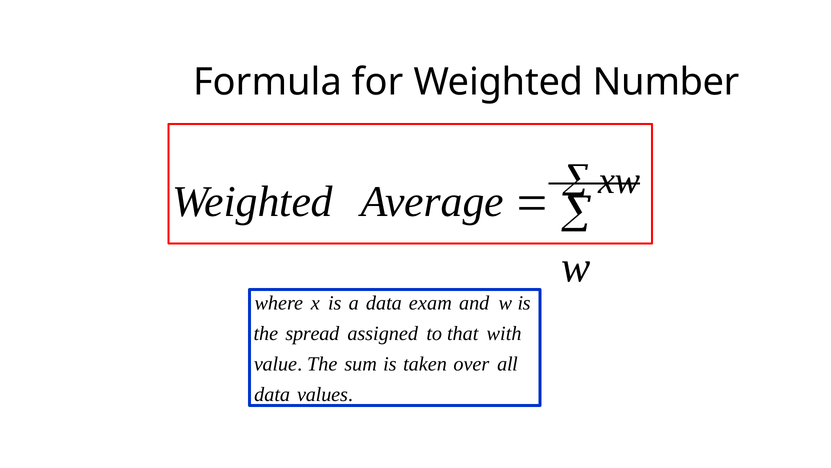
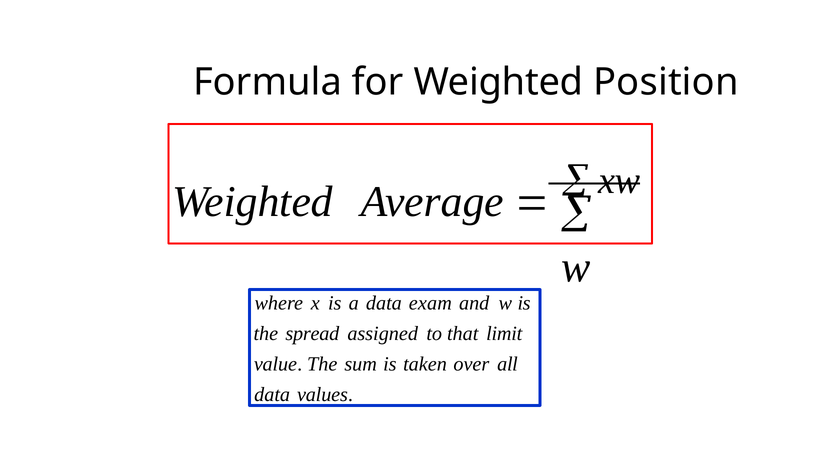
Number: Number -> Position
with: with -> limit
